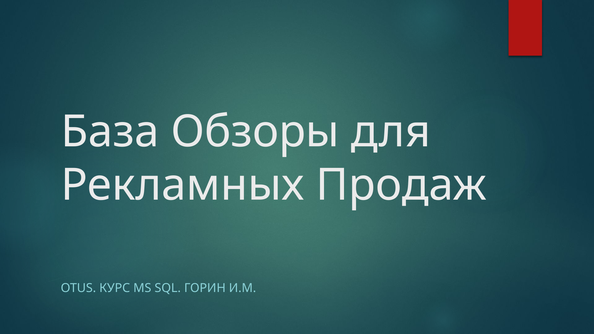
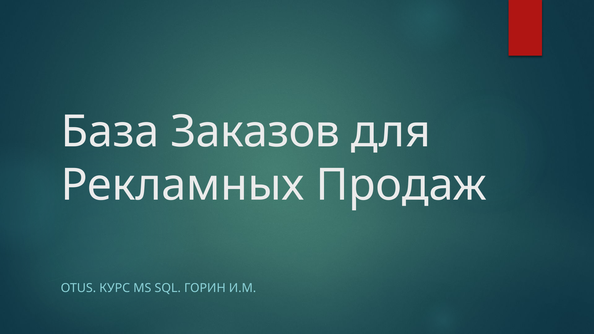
Обзоры: Обзоры -> Заказов
